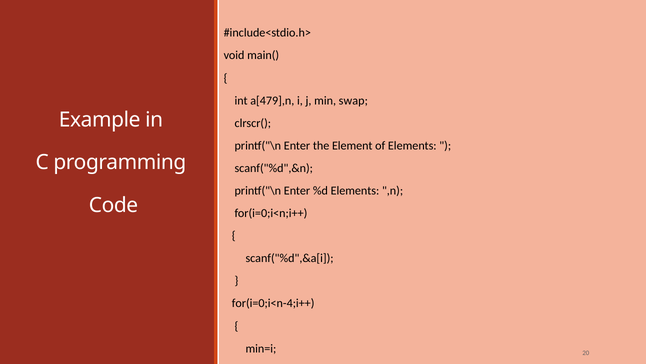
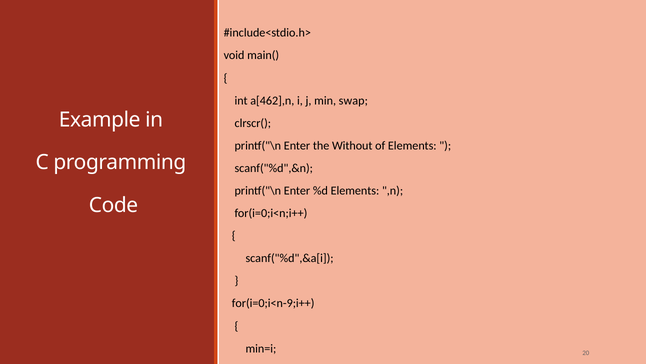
a[479],n: a[479],n -> a[462],n
Element: Element -> Without
for(i=0;i<n-4;i++: for(i=0;i<n-4;i++ -> for(i=0;i<n-9;i++
